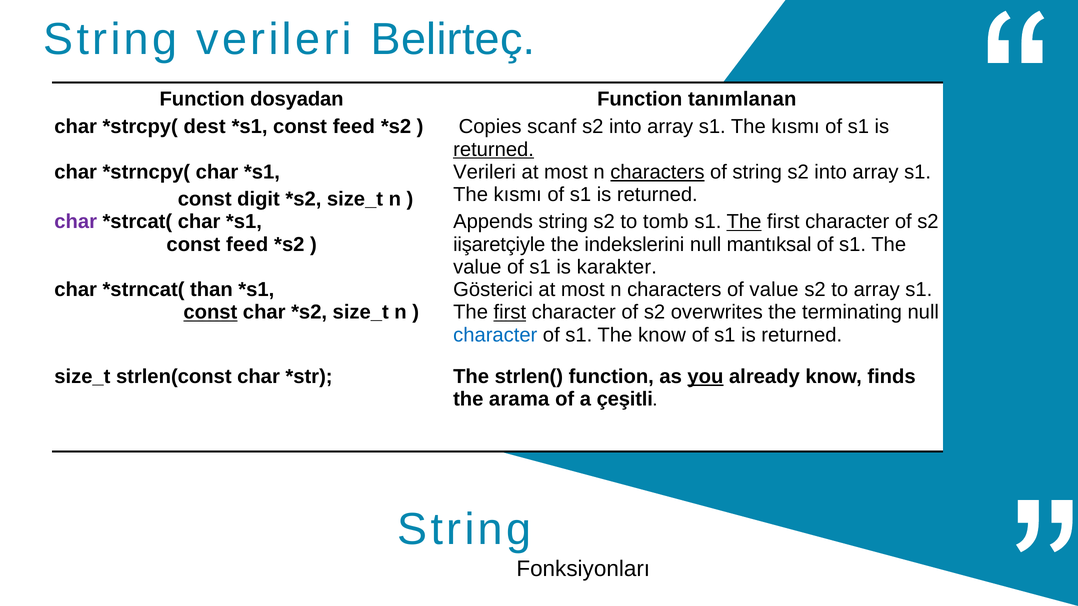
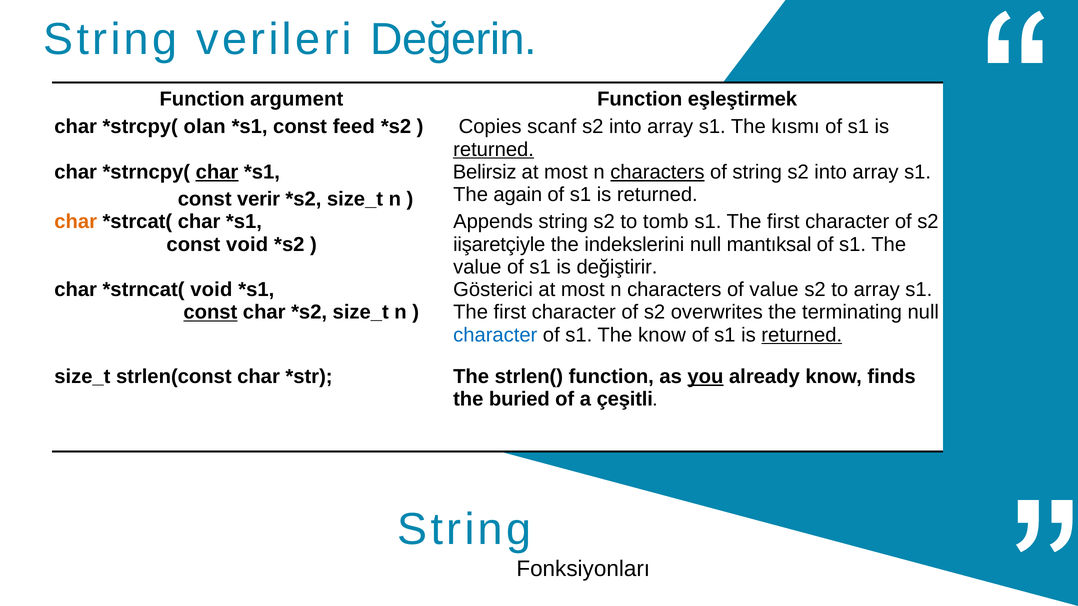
Belirteç: Belirteç -> Değerin
dosyadan: dosyadan -> argument
tanımlanan: tanımlanan -> eşleştirmek
dest: dest -> olan
char at (217, 172) underline: none -> present
Verileri at (485, 172): Verileri -> Belirsiz
kısmı at (518, 195): kısmı -> again
digit: digit -> verir
char at (76, 222) colour: purple -> orange
The at (744, 222) underline: present -> none
feed at (247, 245): feed -> void
karakter: karakter -> değiştirir
than at (211, 290): than -> void
first at (510, 312) underline: present -> none
returned at (802, 335) underline: none -> present
arama: arama -> buried
